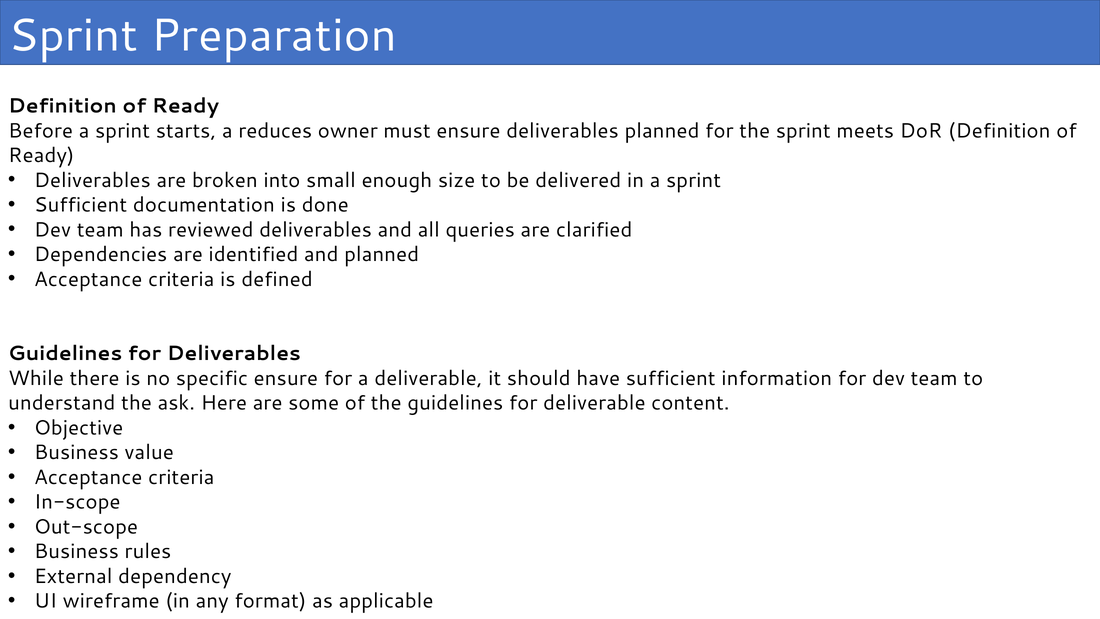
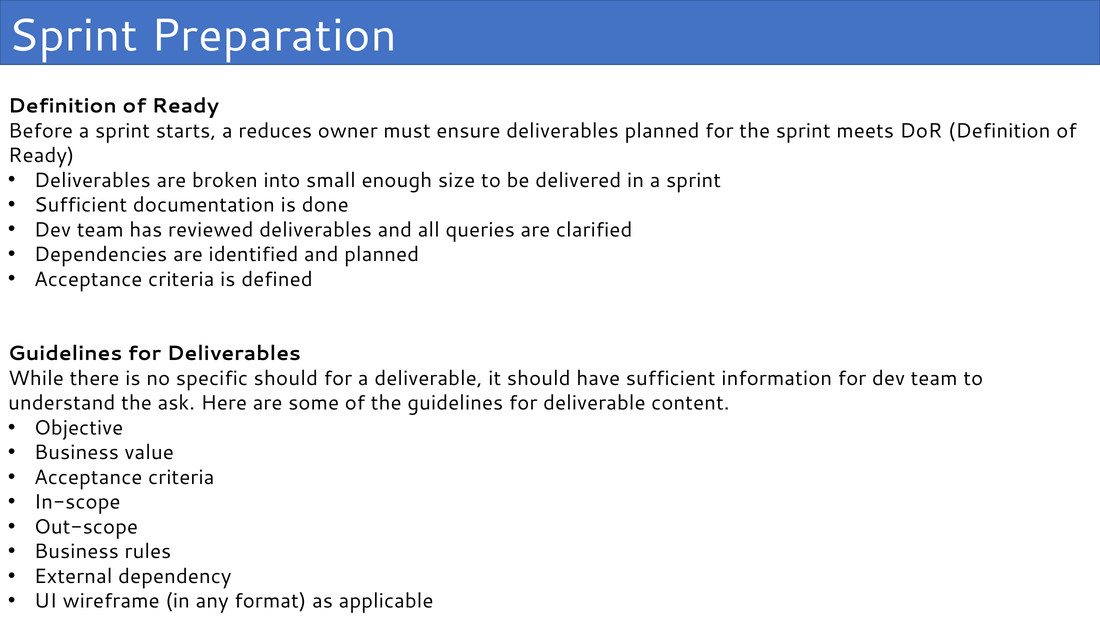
specific ensure: ensure -> should
